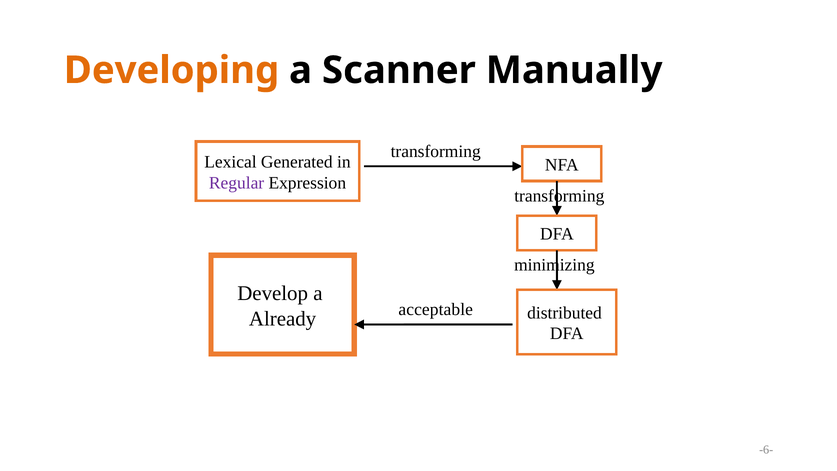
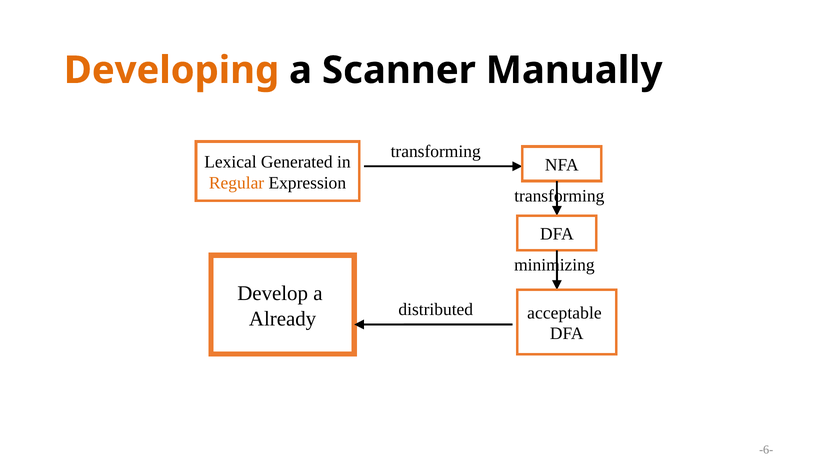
Regular colour: purple -> orange
acceptable: acceptable -> distributed
distributed: distributed -> acceptable
